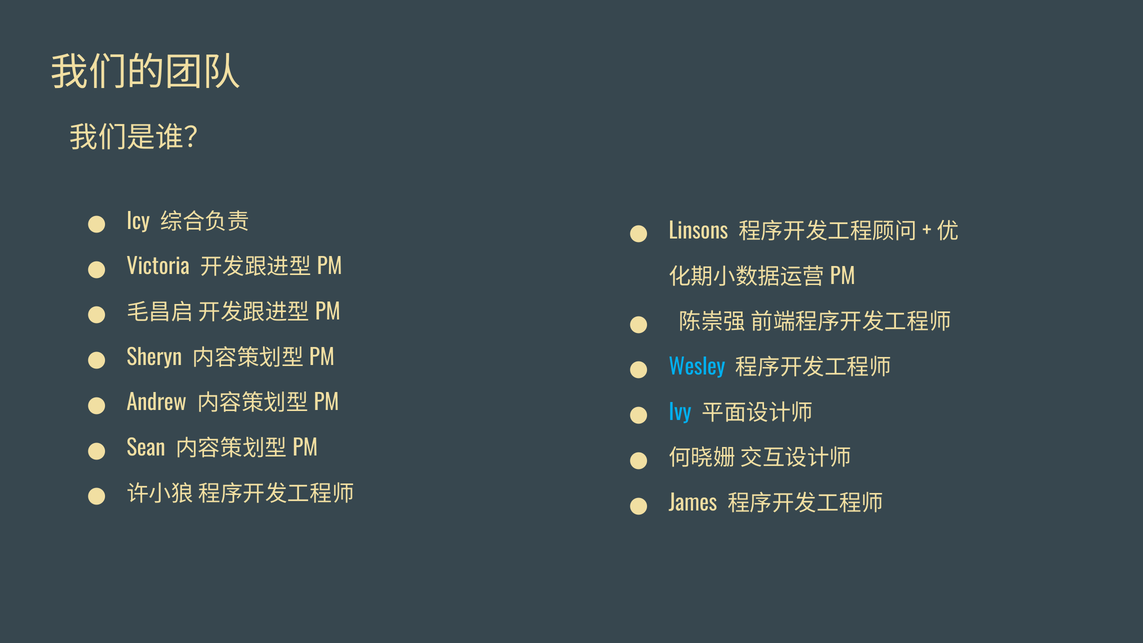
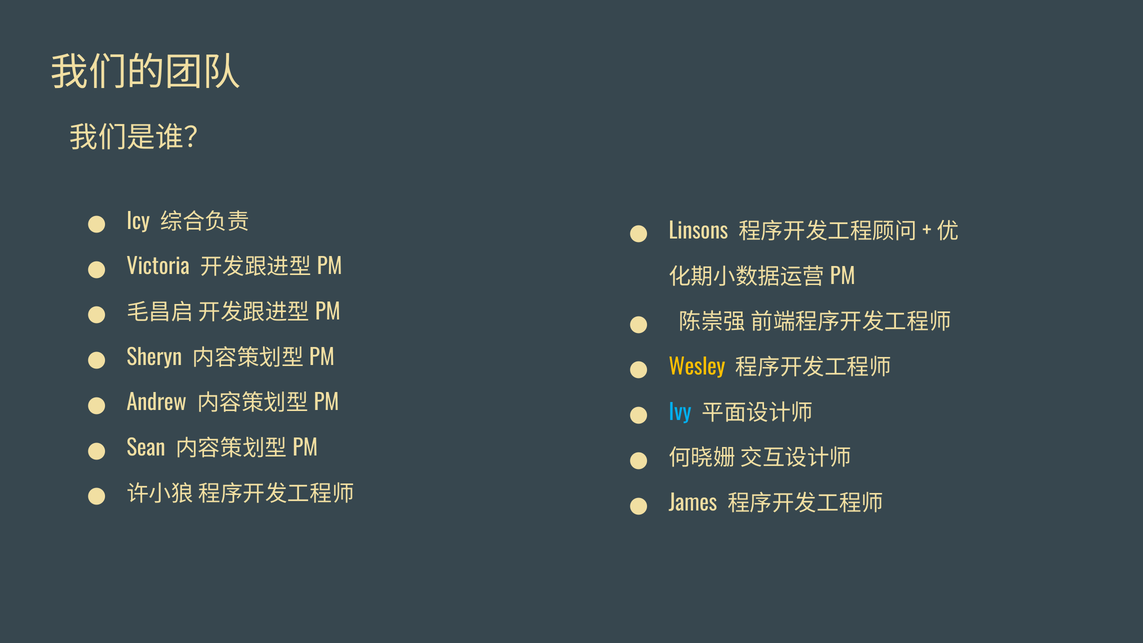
Wesley colour: light blue -> yellow
